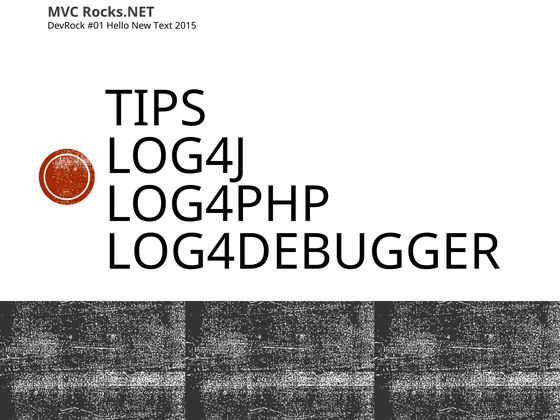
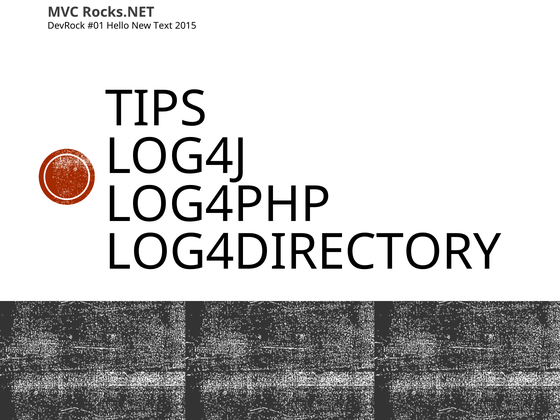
LOG4DEBUGGER: LOG4DEBUGGER -> LOG4DIRECTORY
